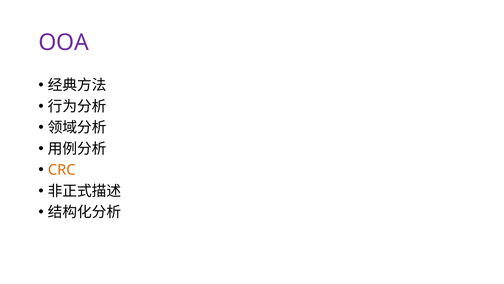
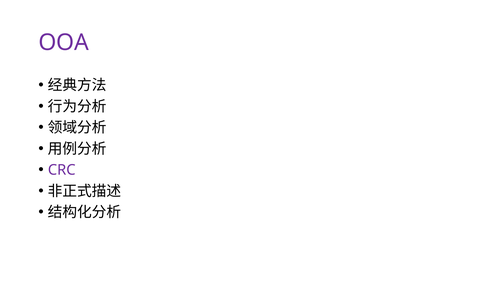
CRC colour: orange -> purple
